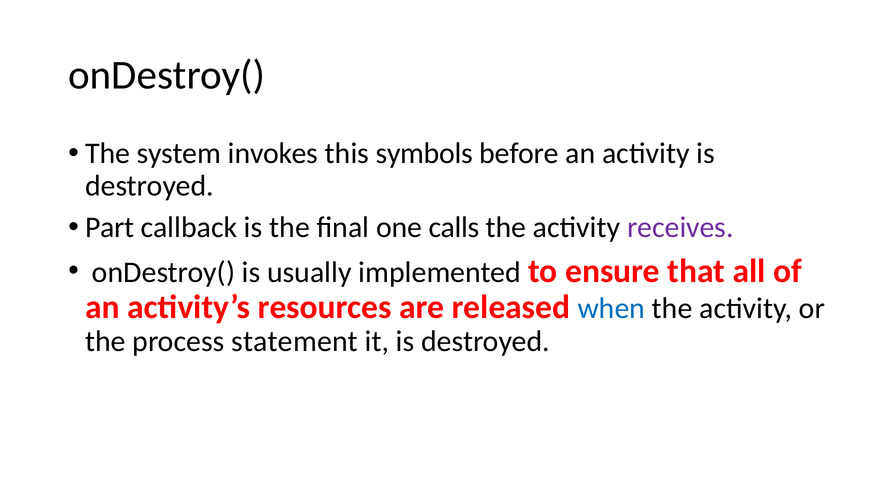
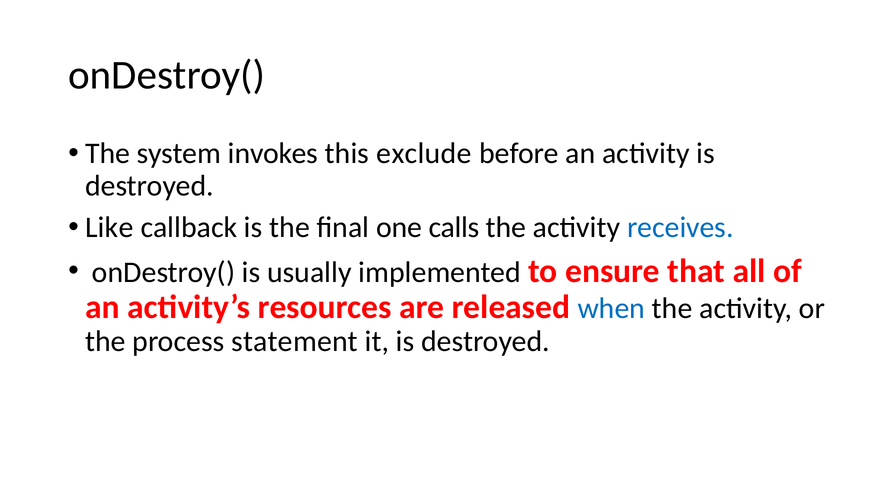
symbols: symbols -> exclude
Part: Part -> Like
receives colour: purple -> blue
